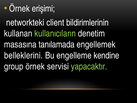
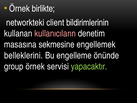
erişimi: erişimi -> birlikte
kullanıcıların colour: light green -> pink
tanılamada: tanılamada -> sekmesine
kendine: kendine -> önünde
